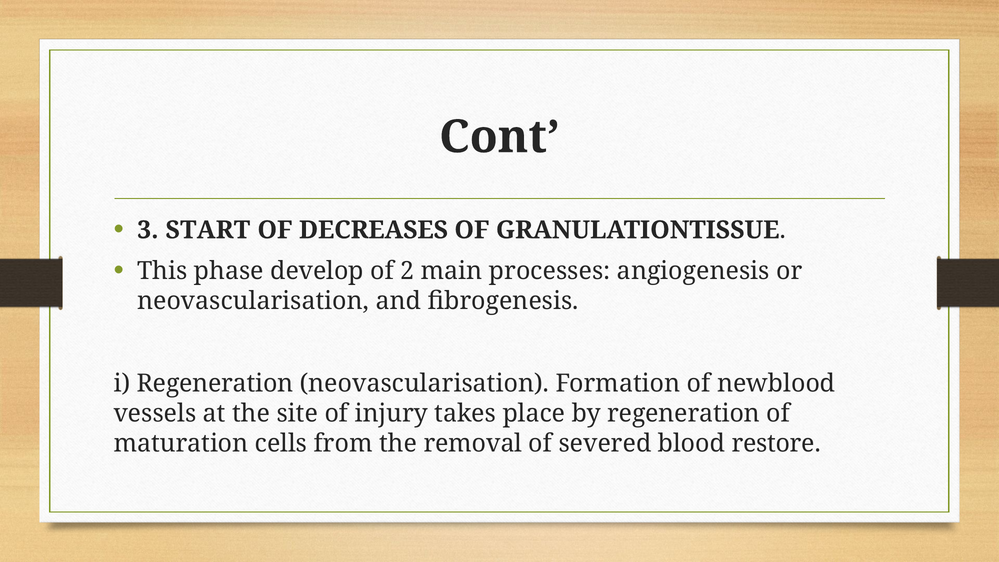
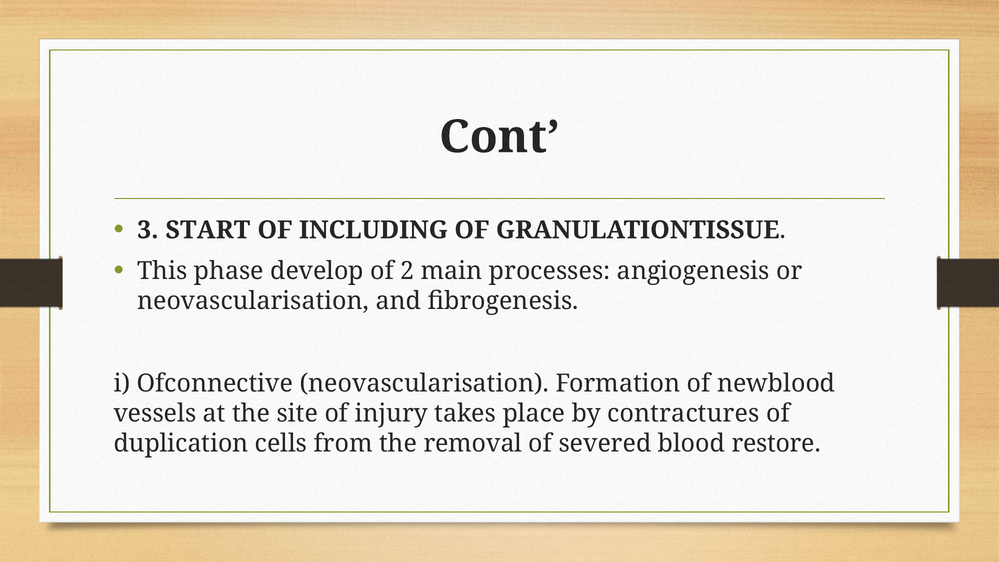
DECREASES: DECREASES -> INCLUDING
i Regeneration: Regeneration -> Ofconnective
by regeneration: regeneration -> contractures
maturation: maturation -> duplication
